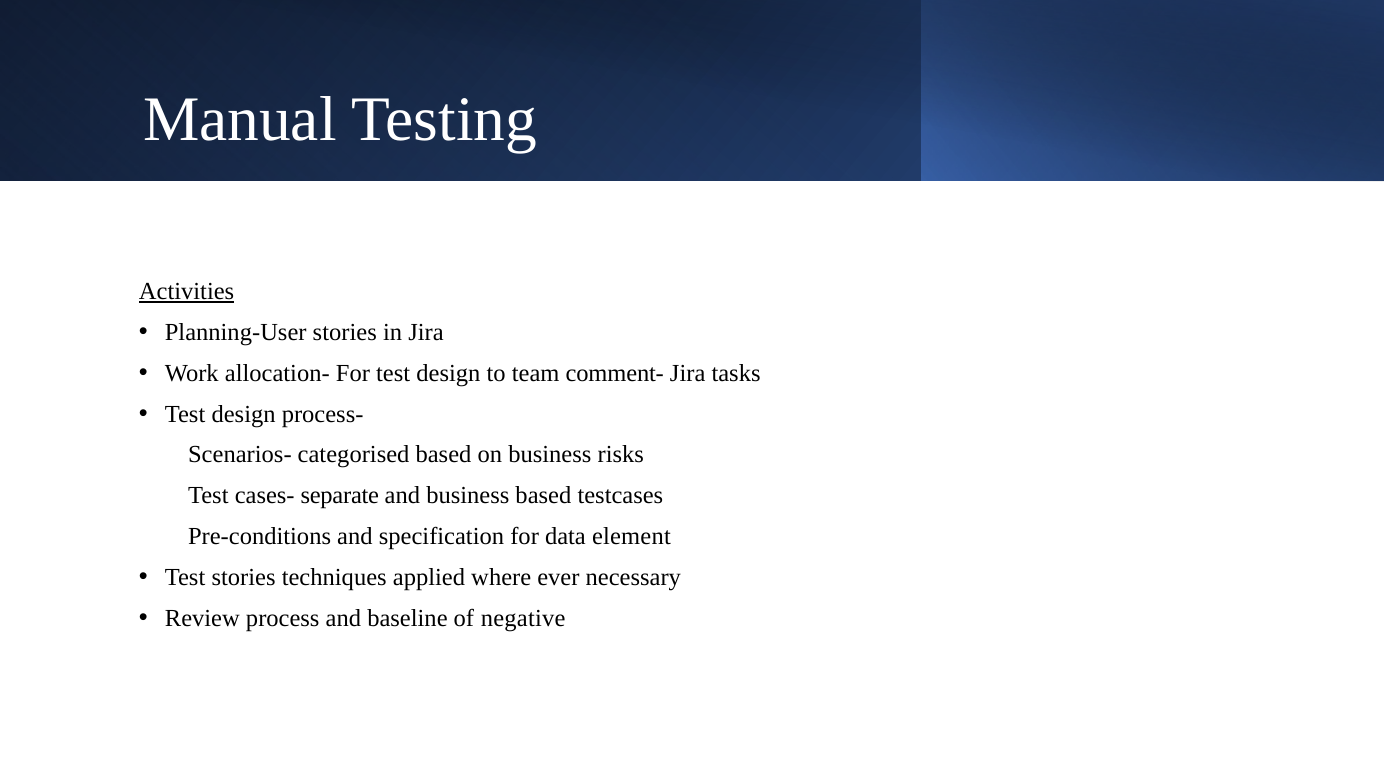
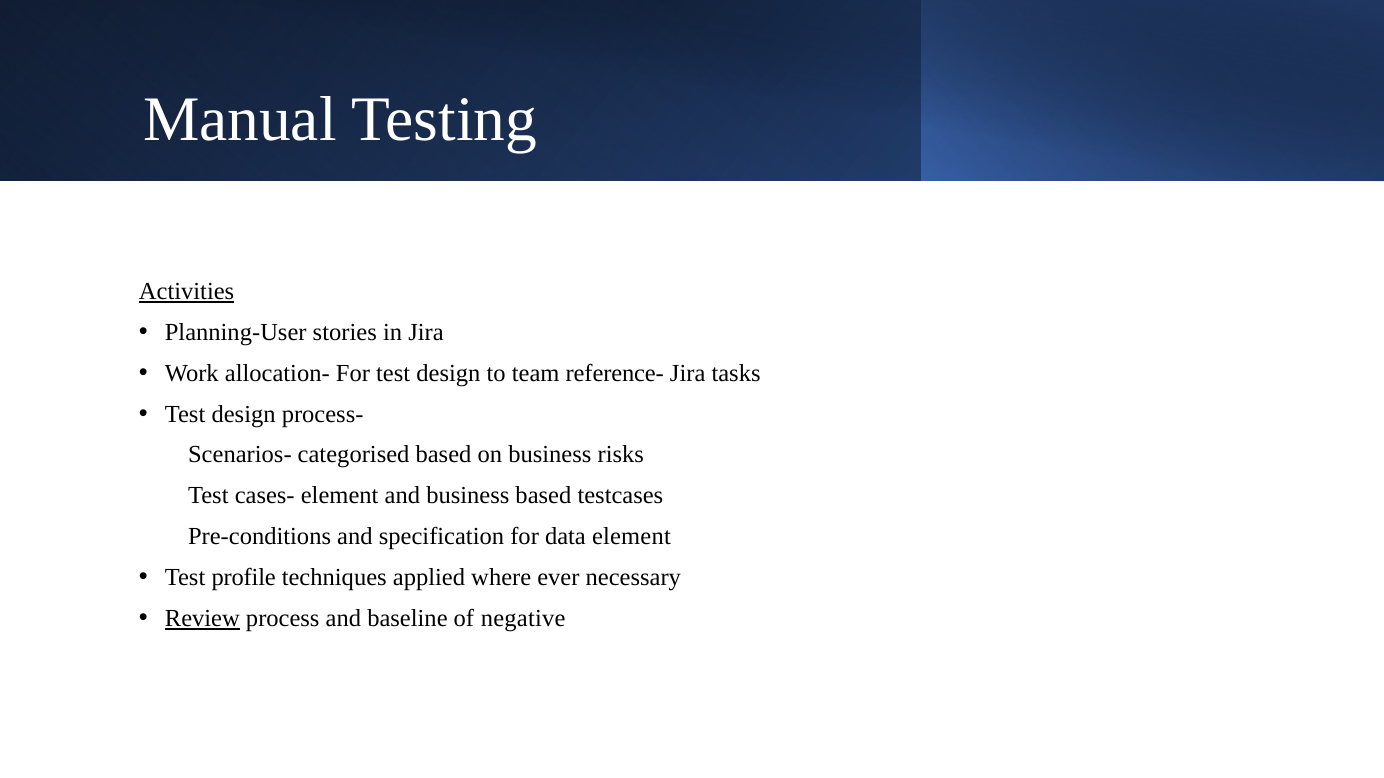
comment-: comment- -> reference-
cases- separate: separate -> element
Test stories: stories -> profile
Review underline: none -> present
